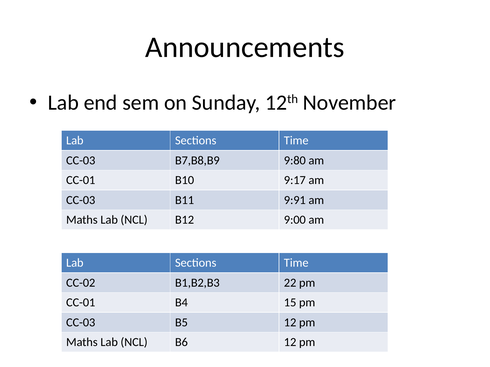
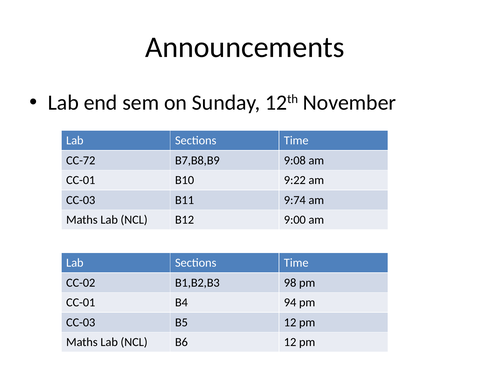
CC-03 at (81, 161): CC-03 -> CC-72
9:80: 9:80 -> 9:08
9:17: 9:17 -> 9:22
9:91: 9:91 -> 9:74
22: 22 -> 98
15: 15 -> 94
